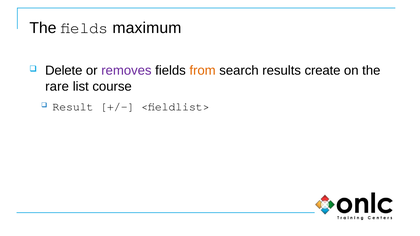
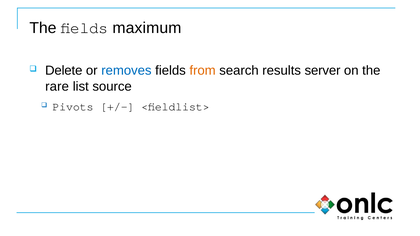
removes colour: purple -> blue
create: create -> server
course: course -> source
Result: Result -> Pivots
